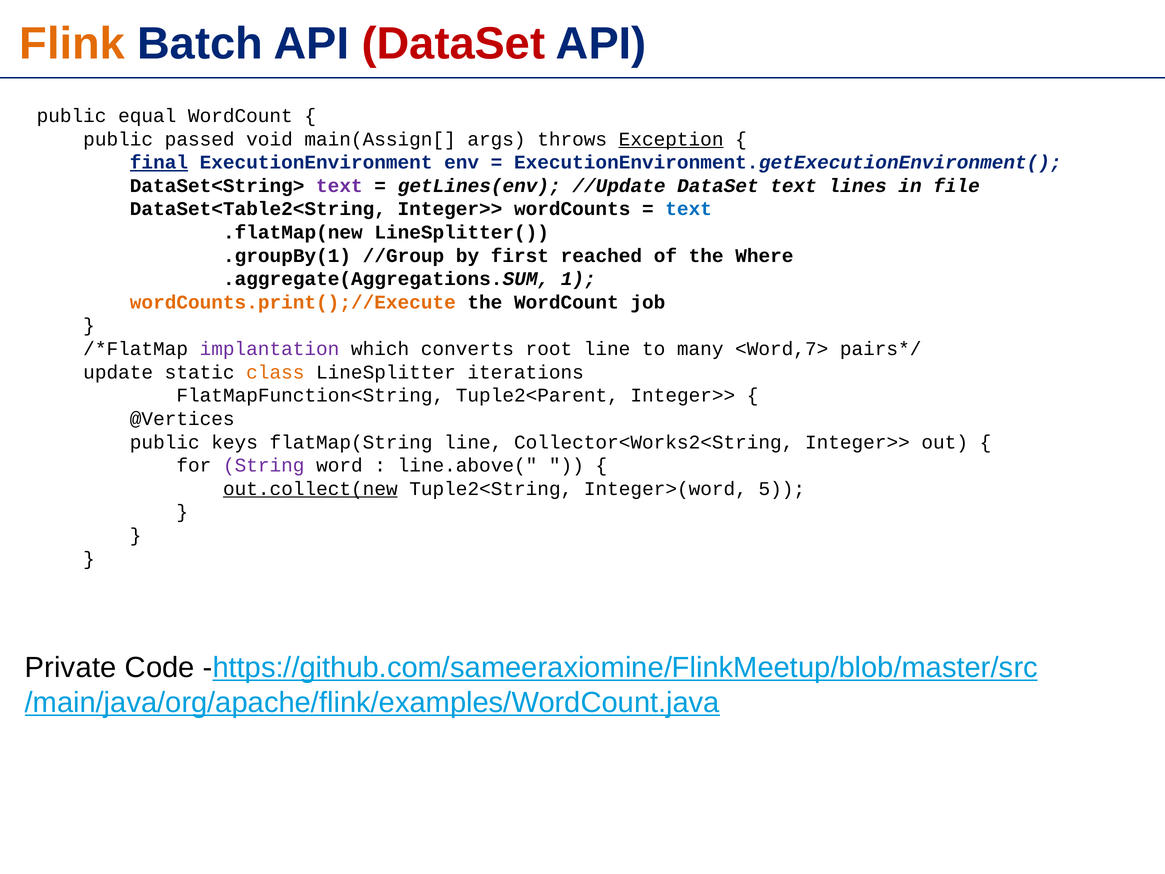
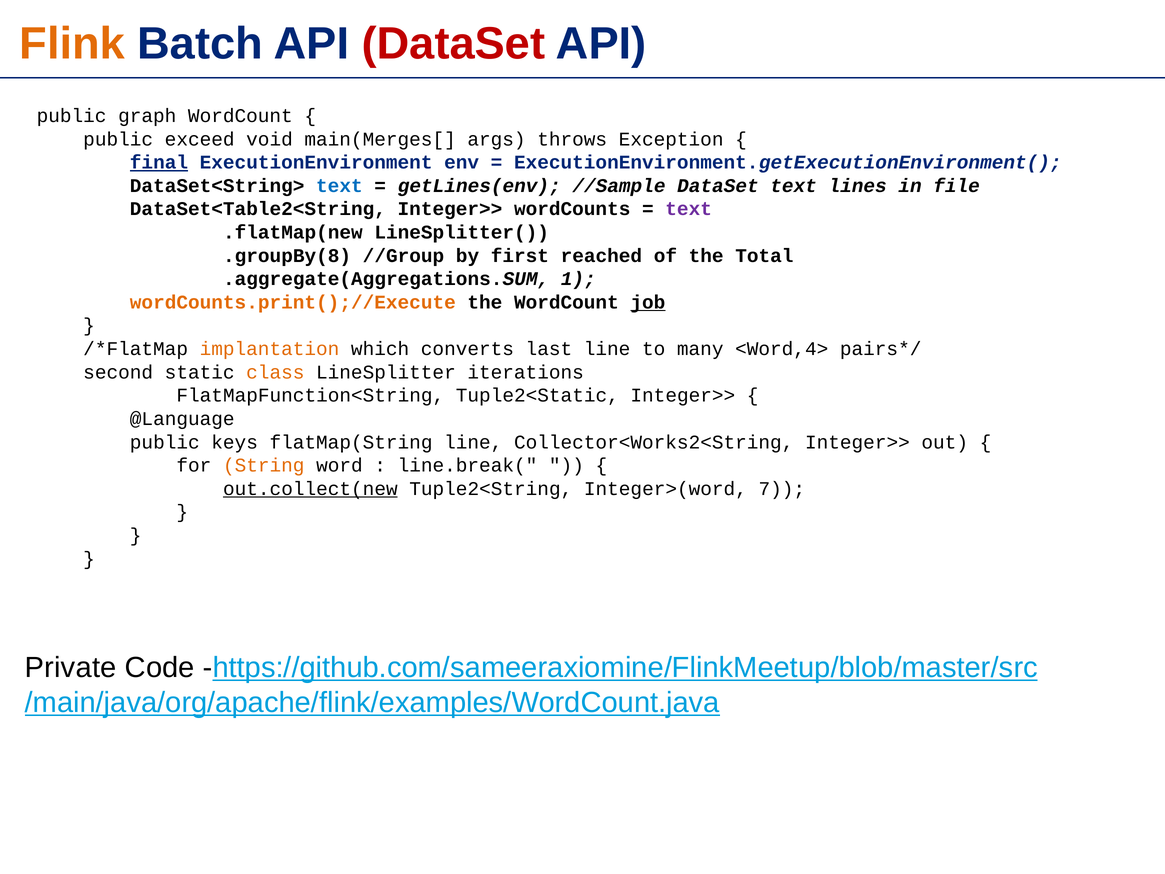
equal: equal -> graph
passed: passed -> exceed
main(Assign[: main(Assign[ -> main(Merges[
Exception underline: present -> none
text at (339, 186) colour: purple -> blue
//Update: //Update -> //Sample
text at (689, 209) colour: blue -> purple
.groupBy(1: .groupBy(1 -> .groupBy(8
Where: Where -> Total
job underline: none -> present
implantation colour: purple -> orange
root: root -> last
<Word,7>: <Word,7> -> <Word,4>
update: update -> second
Tuple2<Parent: Tuple2<Parent -> Tuple2<Static
@Vertices: @Vertices -> @Language
String colour: purple -> orange
line.above(: line.above( -> line.break(
5: 5 -> 7
